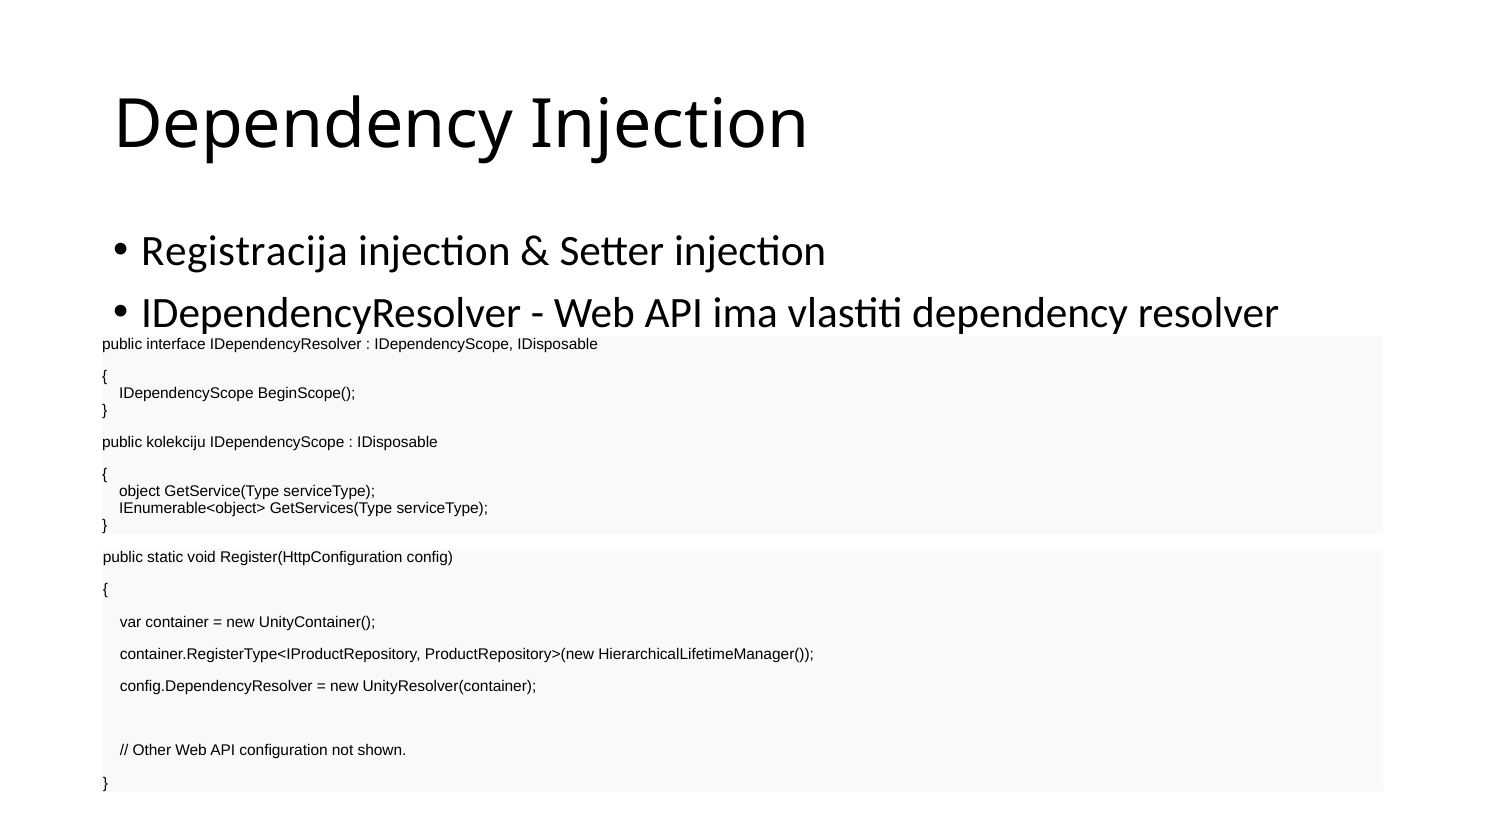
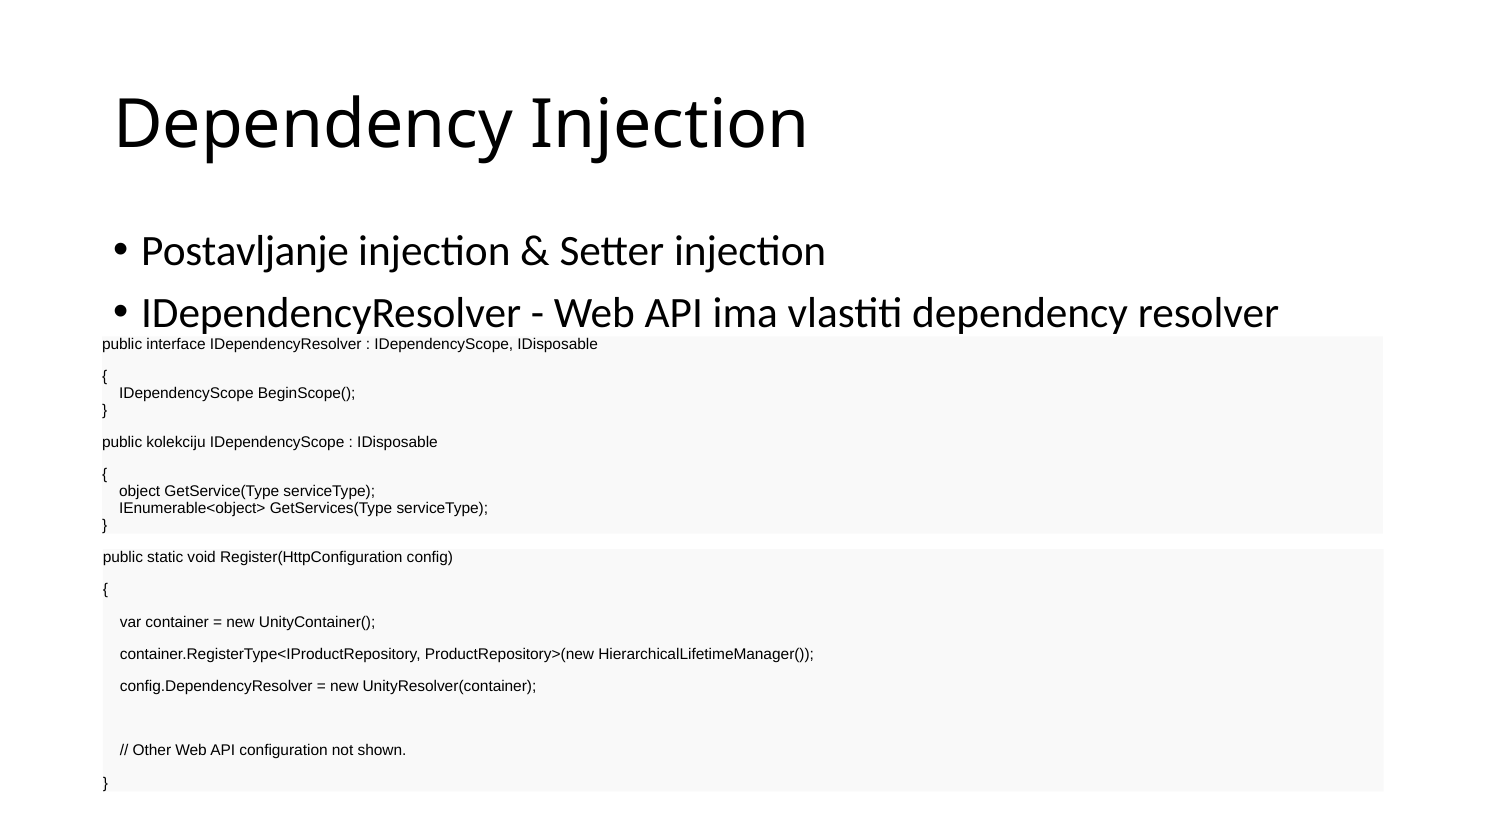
Registracija: Registracija -> Postavljanje
